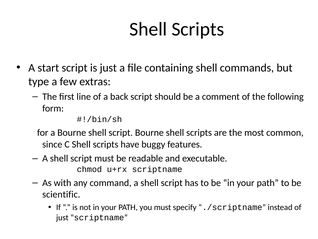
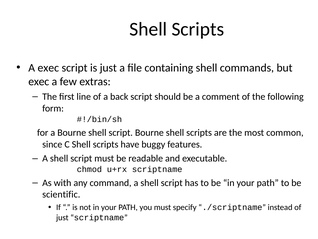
A start: start -> exec
type at (39, 81): type -> exec
